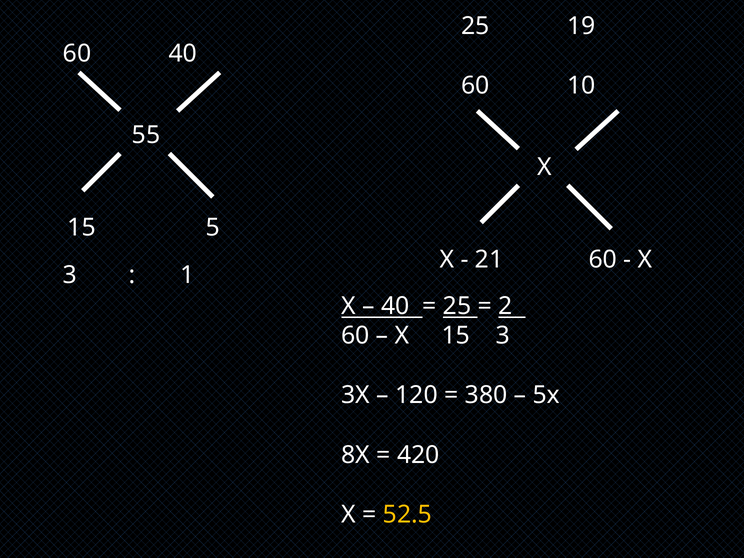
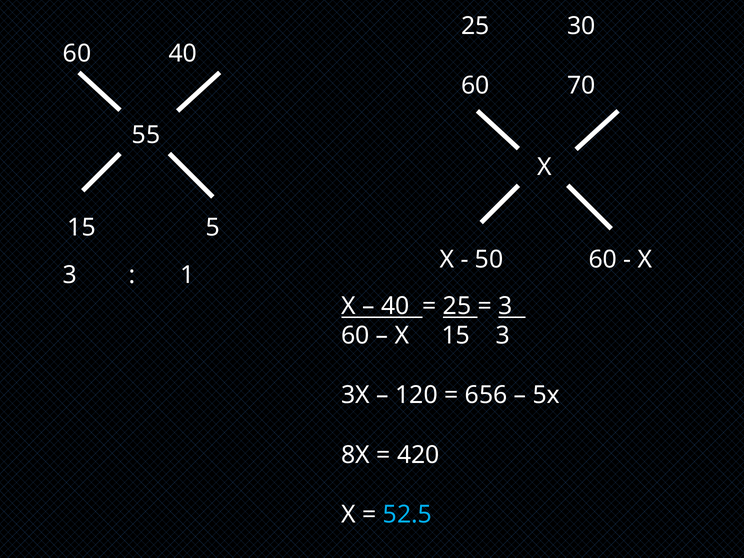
19: 19 -> 30
10: 10 -> 70
21: 21 -> 50
2 at (505, 306): 2 -> 3
380: 380 -> 656
52.5 colour: yellow -> light blue
